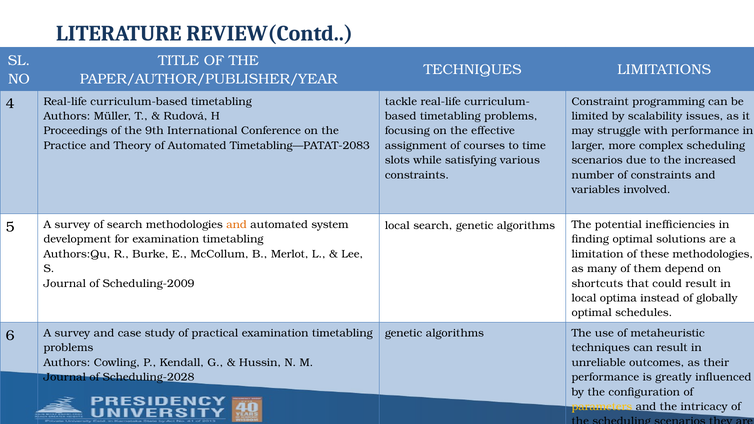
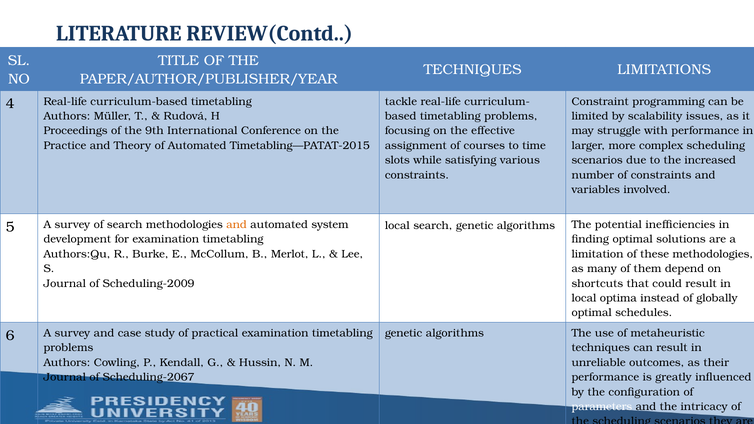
Timetabling—PATAT-2083: Timetabling—PATAT-2083 -> Timetabling—PATAT-2015
Scheduling-2028: Scheduling-2028 -> Scheduling-2067
parameters colour: yellow -> white
